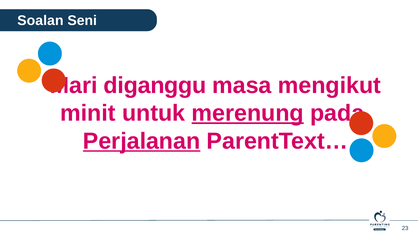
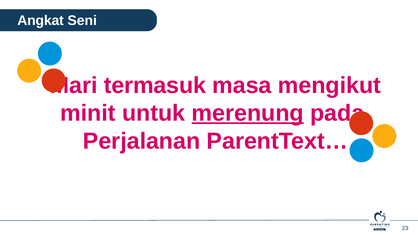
Soalan: Soalan -> Angkat
diganggu: diganggu -> termasuk
Perjalanan underline: present -> none
